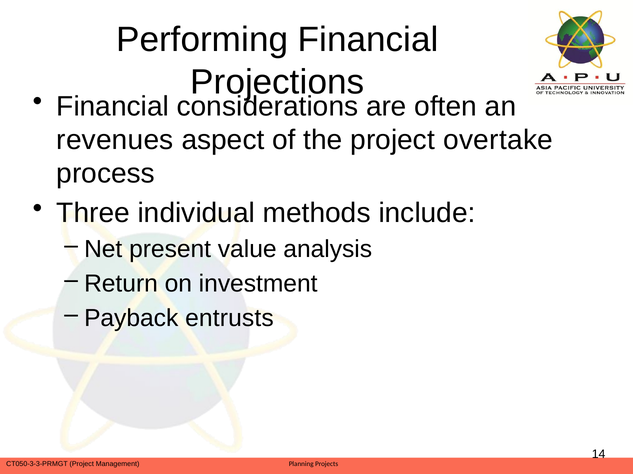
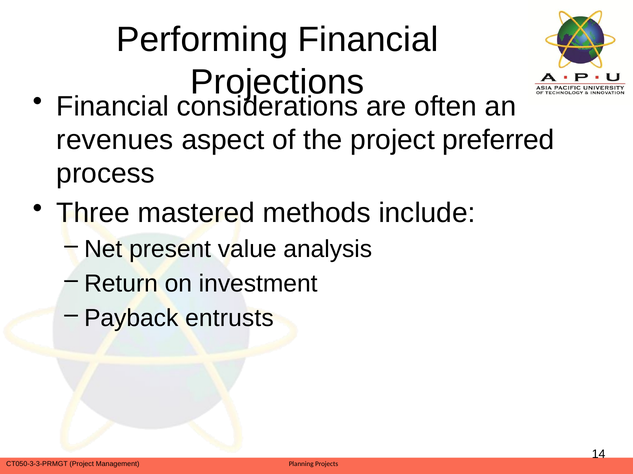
overtake: overtake -> preferred
individual: individual -> mastered
